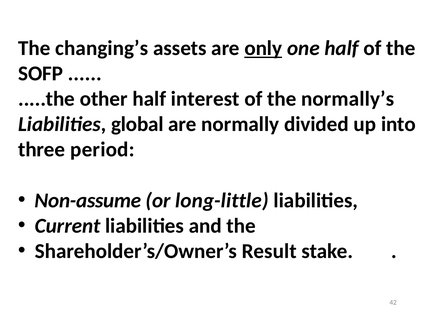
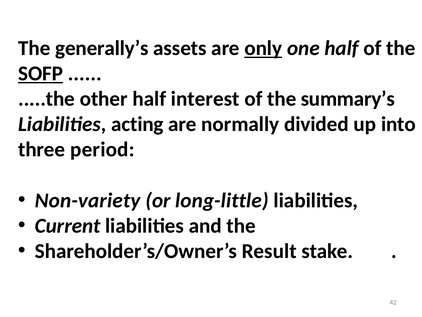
changing’s: changing’s -> generally’s
SOFP underline: none -> present
normally’s: normally’s -> summary’s
global: global -> acting
Non-assume: Non-assume -> Non-variety
